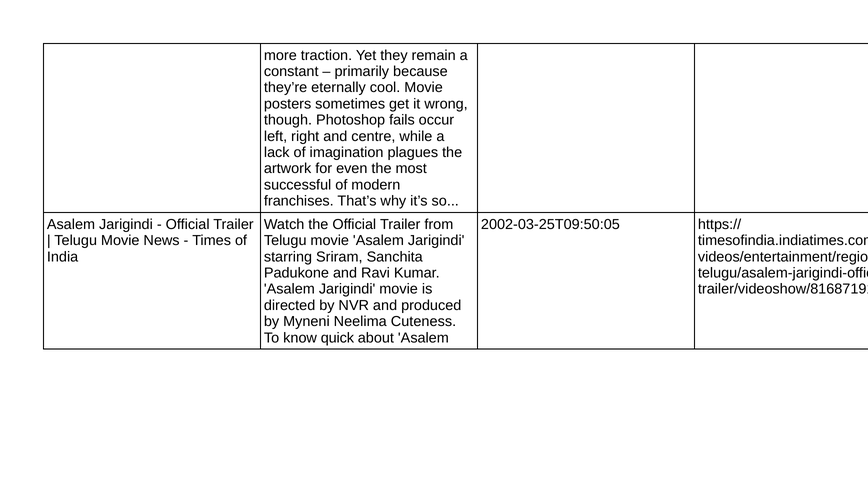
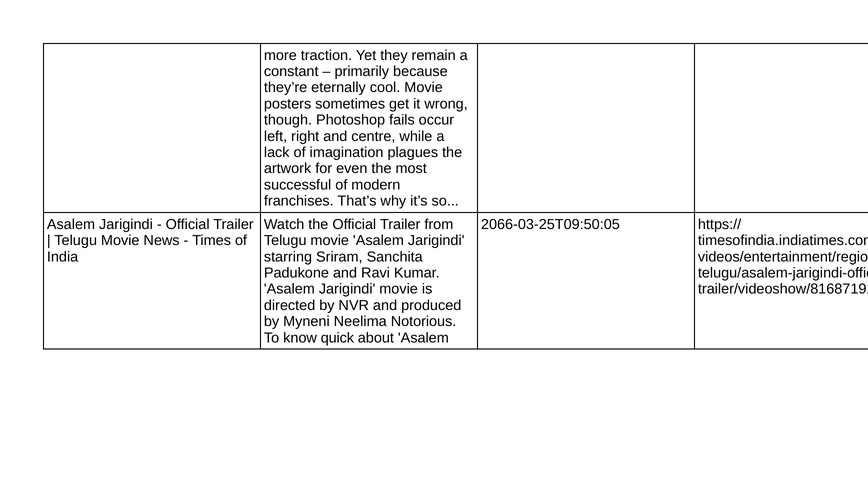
2002-03-25T09:50:05: 2002-03-25T09:50:05 -> 2066-03-25T09:50:05
Cuteness: Cuteness -> Notorious
